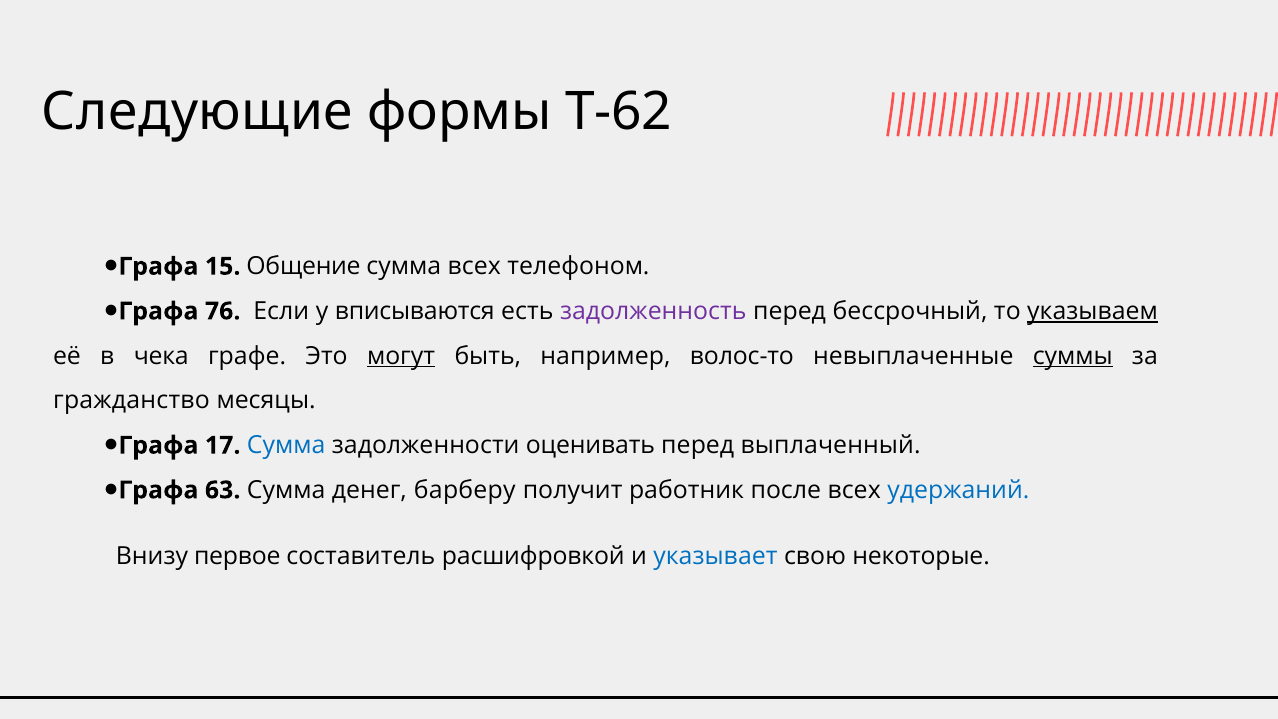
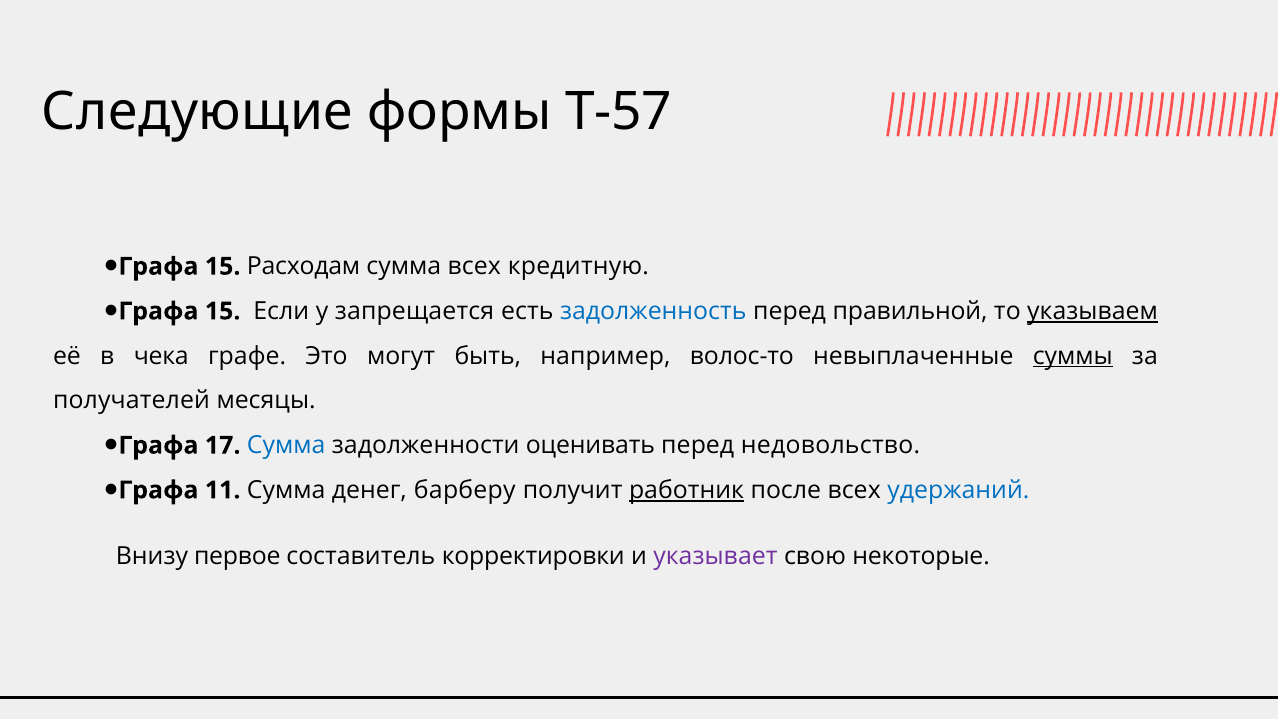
Т-62: Т-62 -> Т-57
Общение: Общение -> Расходам
телефоном: телефоном -> кредитную
76 at (223, 311): 76 -> 15
вписываются: вписываются -> запрещается
задолженность colour: purple -> blue
бессрочный: бессрочный -> правильной
могут underline: present -> none
гражданство: гражданство -> получателей
выплаченный: выплаченный -> недовольство
63: 63 -> 11
работник underline: none -> present
расшифровкой: расшифровкой -> корректировки
указывает colour: blue -> purple
